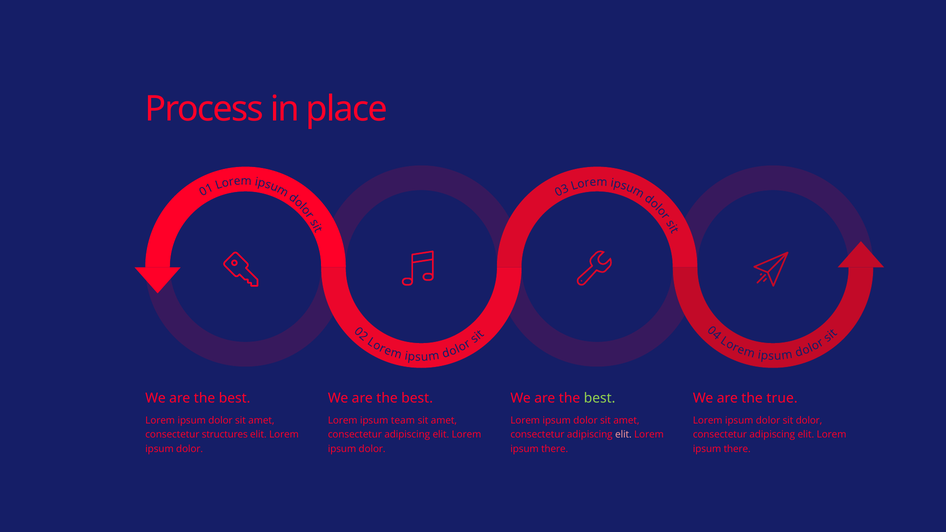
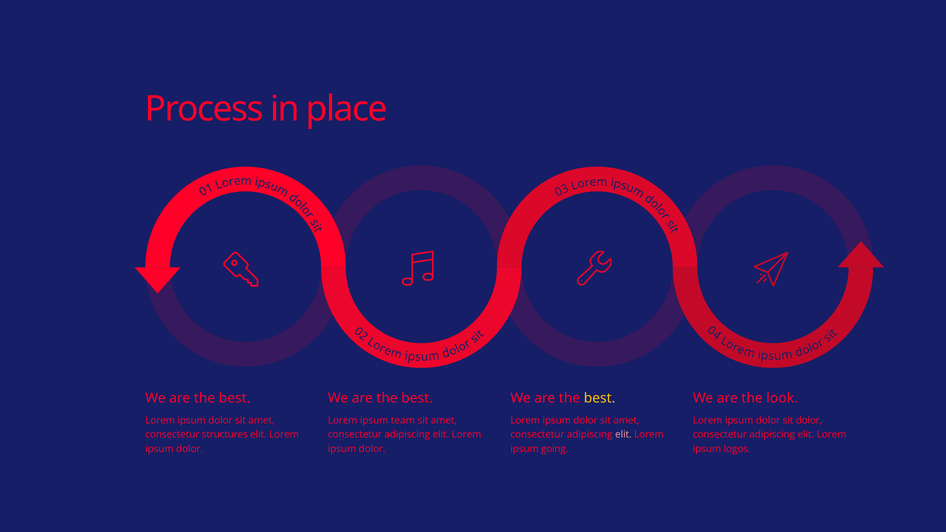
best at (600, 398) colour: light green -> yellow
true: true -> look
there at (555, 449): there -> going
there at (737, 449): there -> logos
